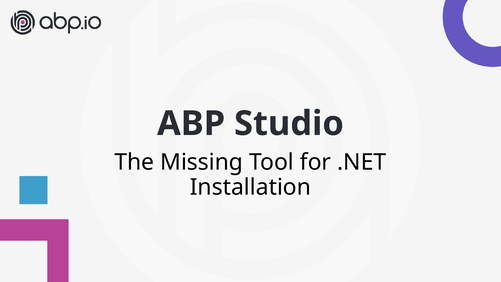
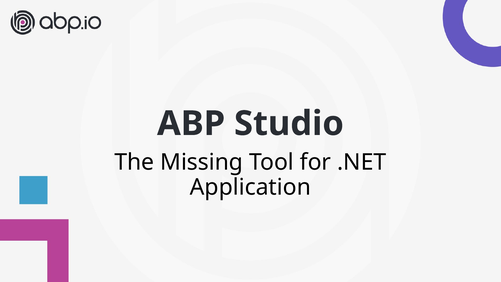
Installation: Installation -> Application
